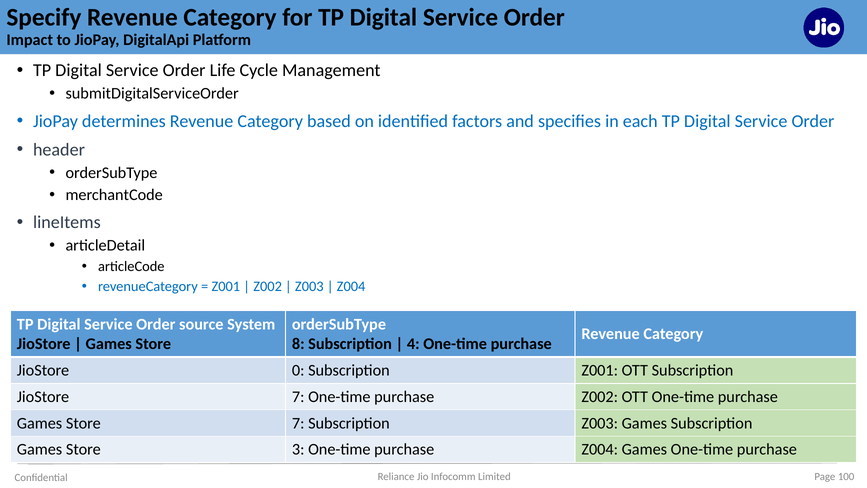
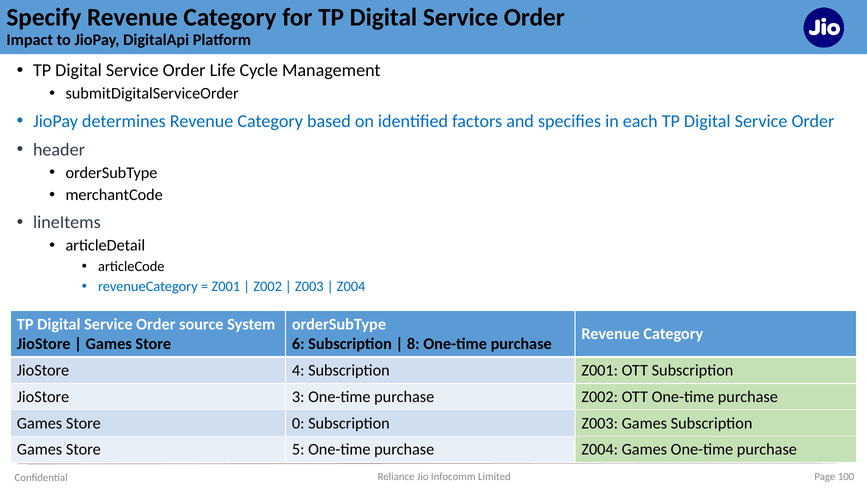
8: 8 -> 6
4: 4 -> 8
0: 0 -> 4
JioStore 7: 7 -> 3
Store 7: 7 -> 0
3: 3 -> 5
